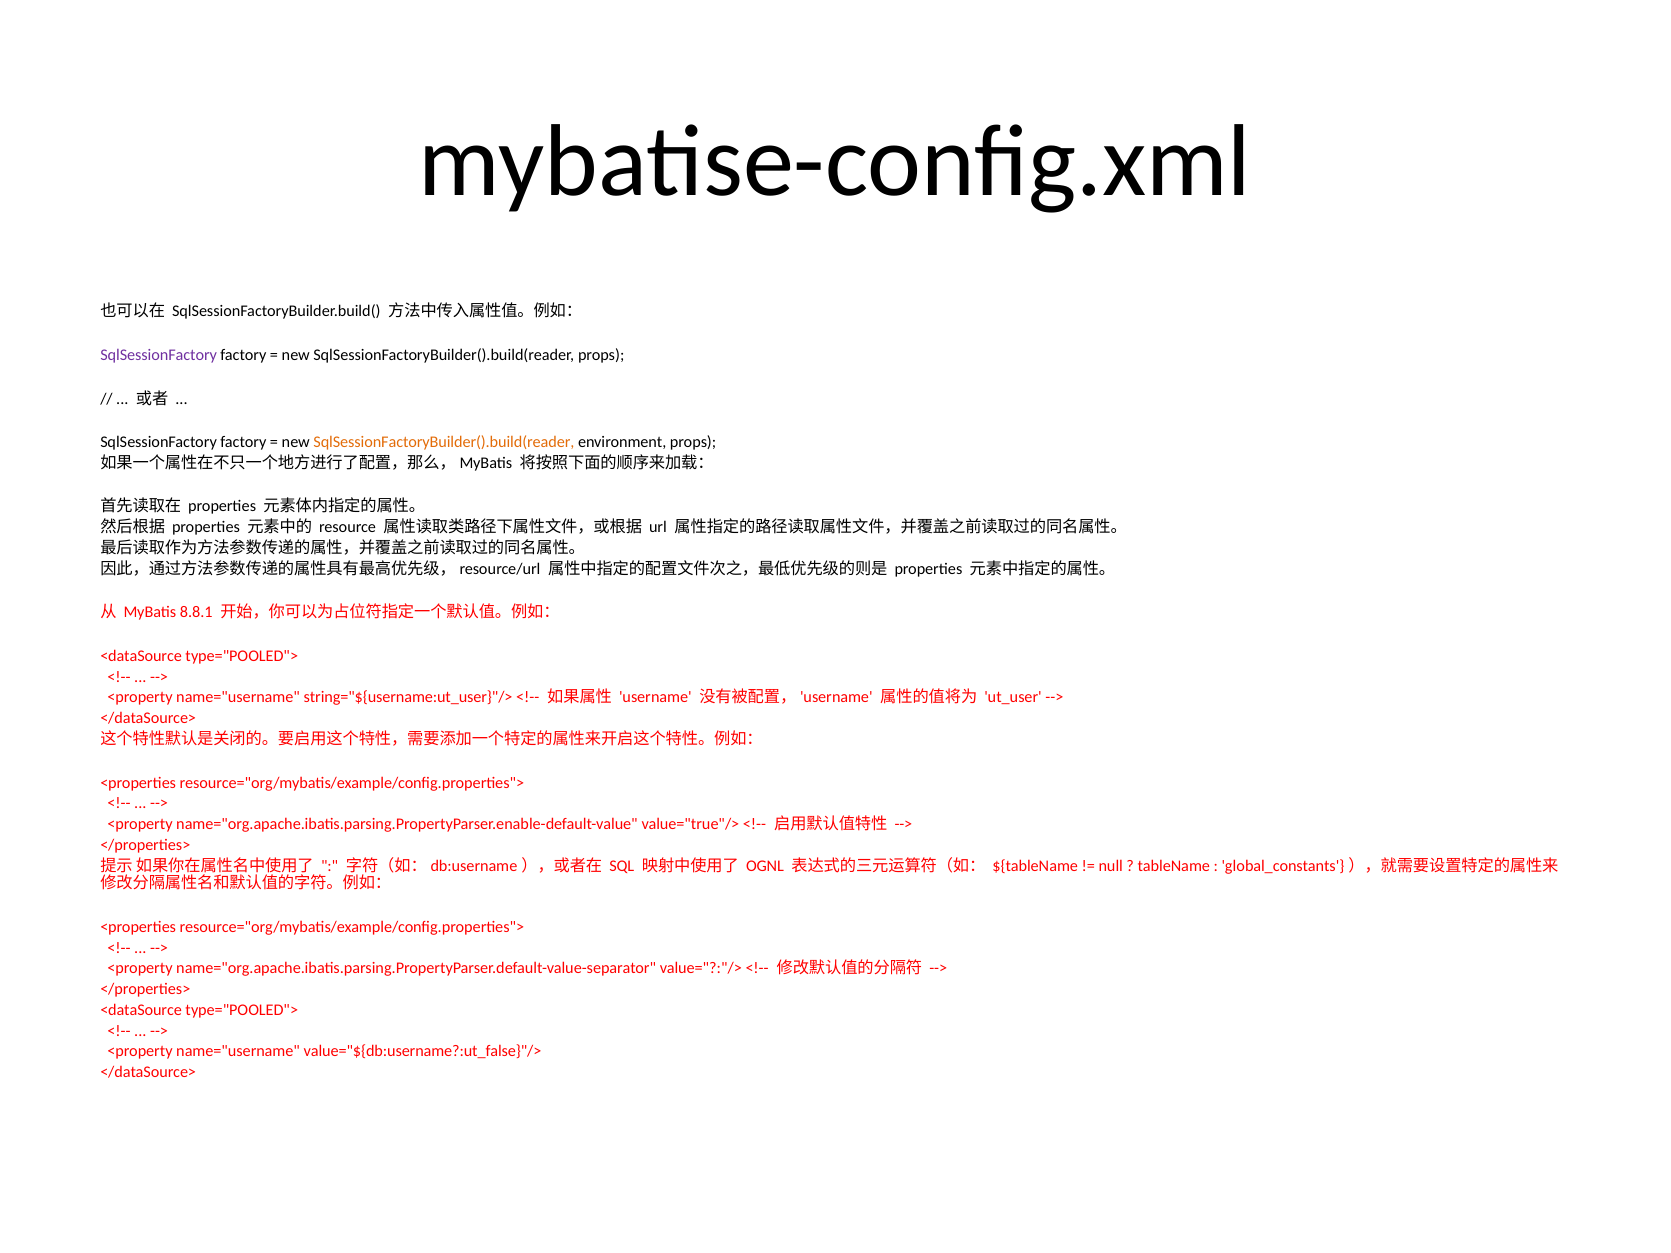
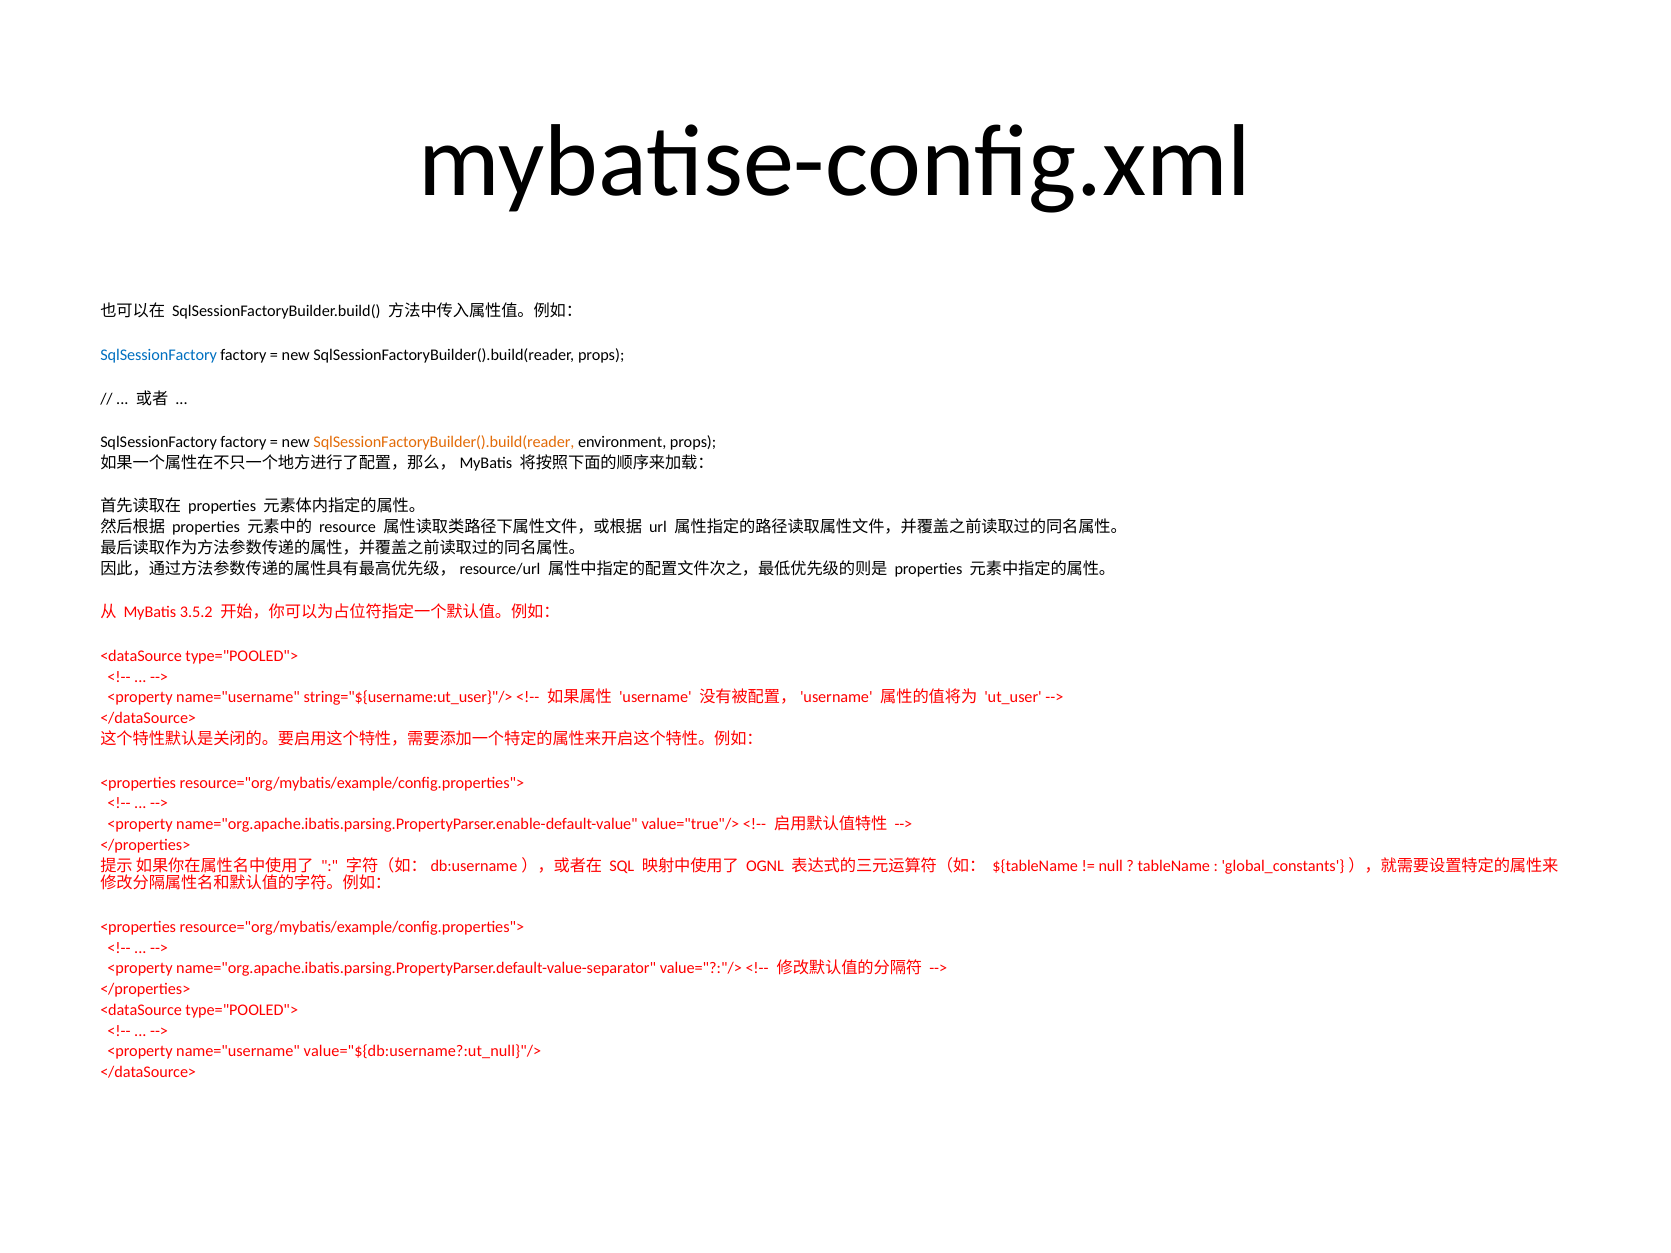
SqlSessionFactory at (159, 355) colour: purple -> blue
8.8.1: 8.8.1 -> 3.5.2
value="${db:username?:ut_false}"/>: value="${db:username?:ut_false}"/> -> value="${db:username?:ut_null}"/>
